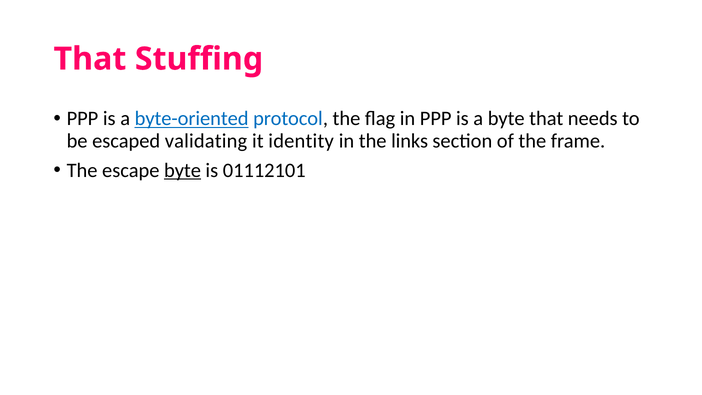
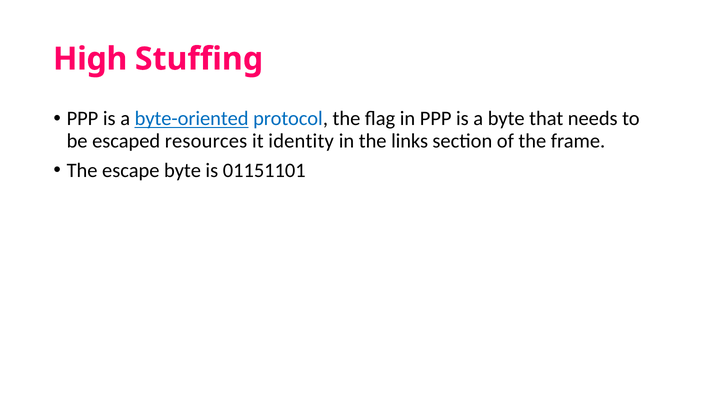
That at (90, 59): That -> High
validating: validating -> resources
byte at (183, 170) underline: present -> none
01112101: 01112101 -> 01151101
